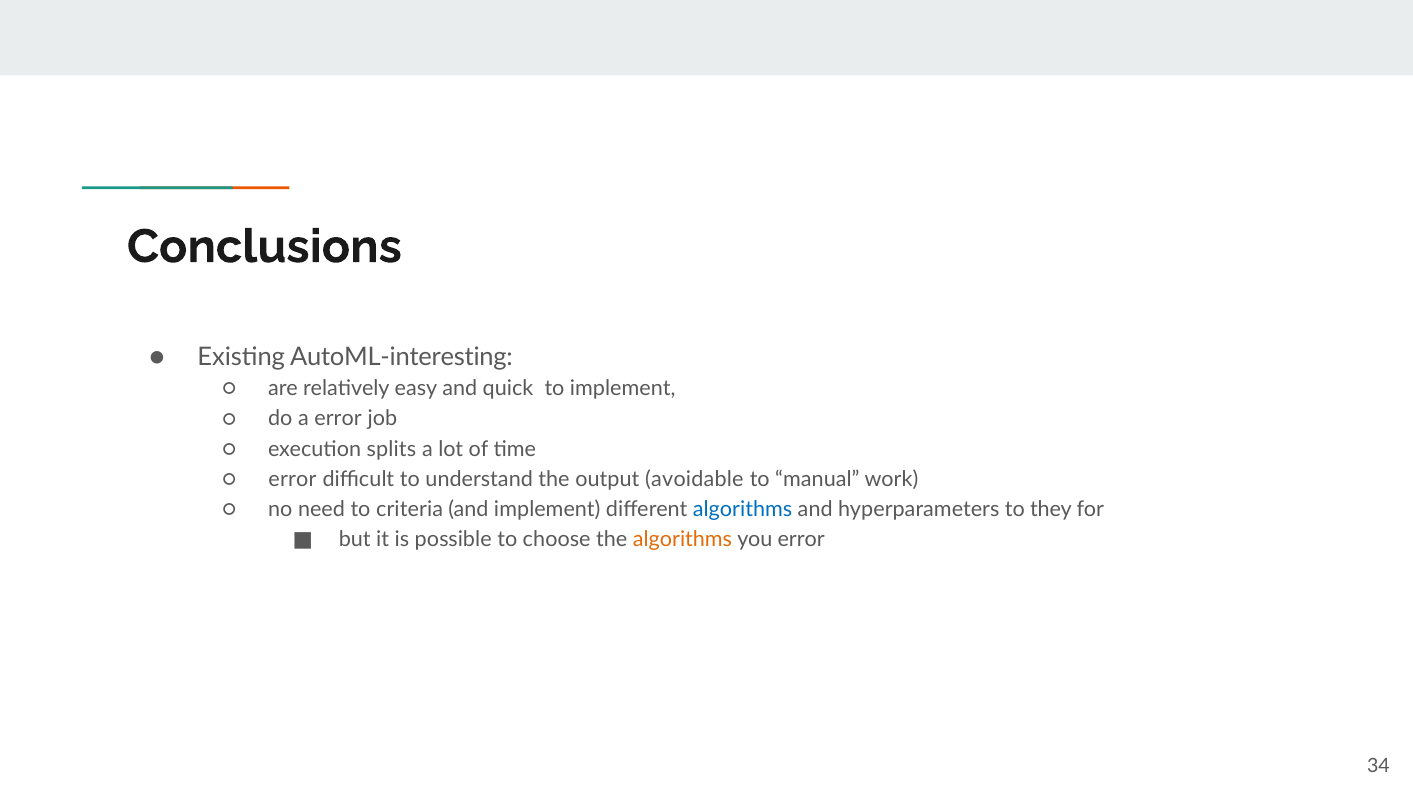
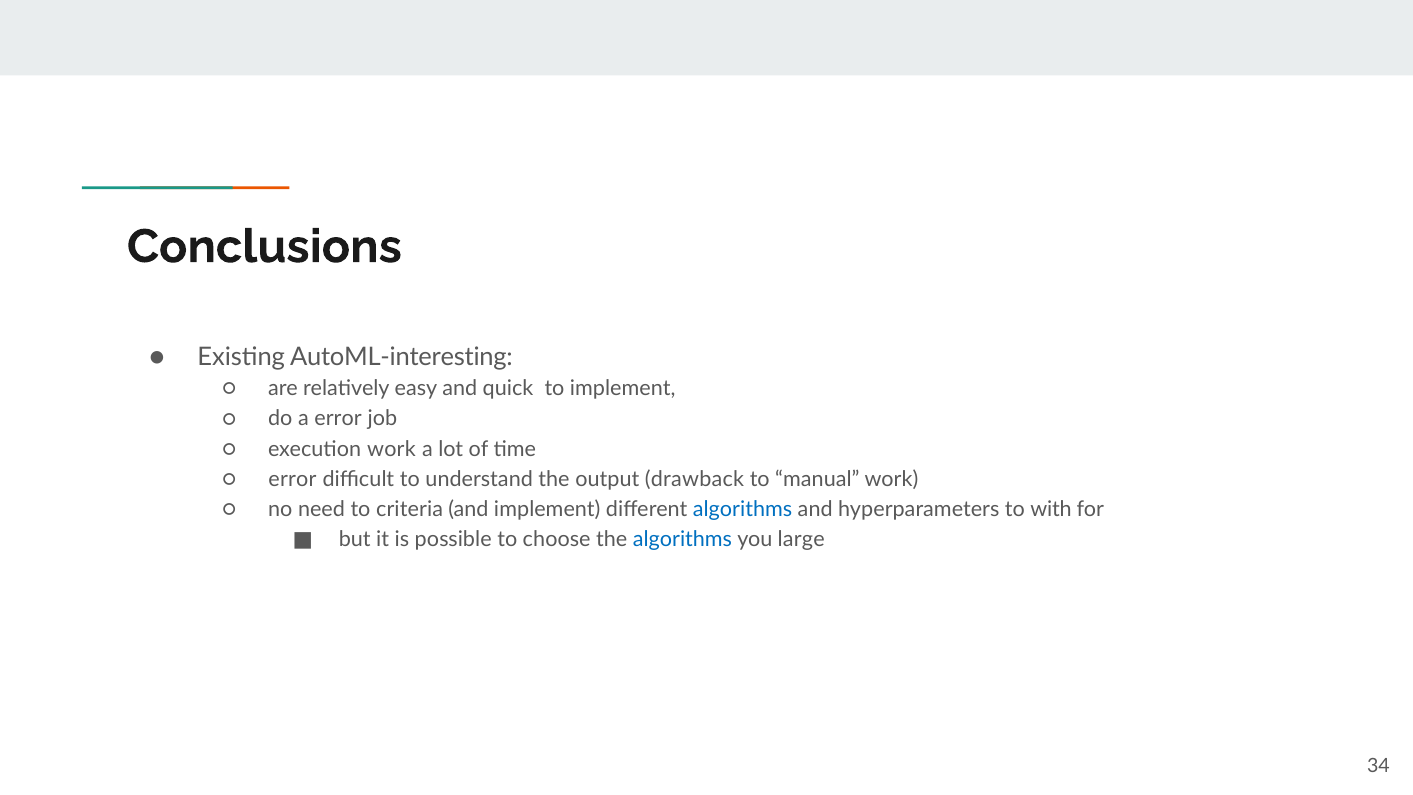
execution splits: splits -> work
avoidable: avoidable -> drawback
they: they -> with
algorithms at (682, 539) colour: orange -> blue
you error: error -> large
